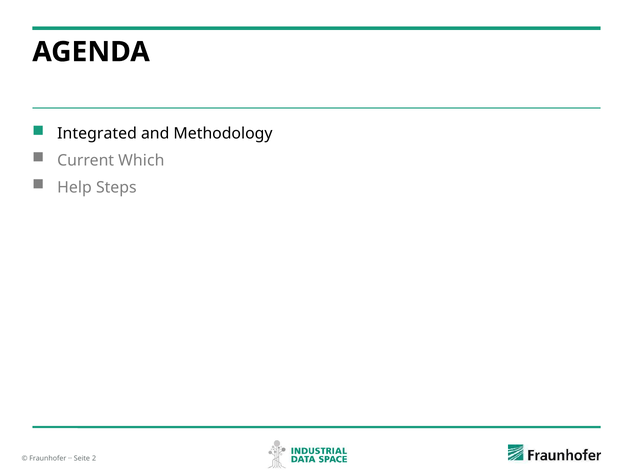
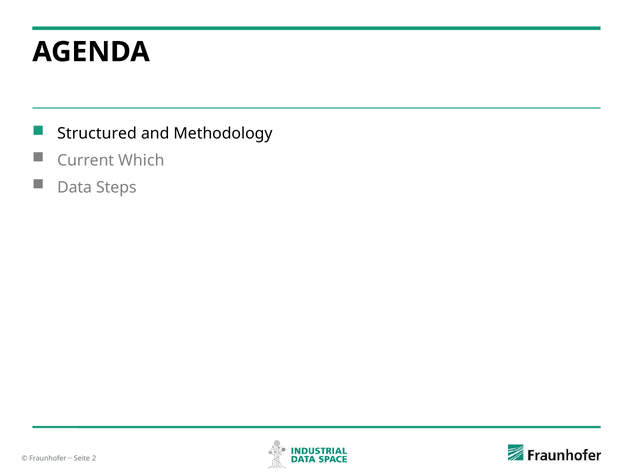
Integrated: Integrated -> Structured
Help: Help -> Data
